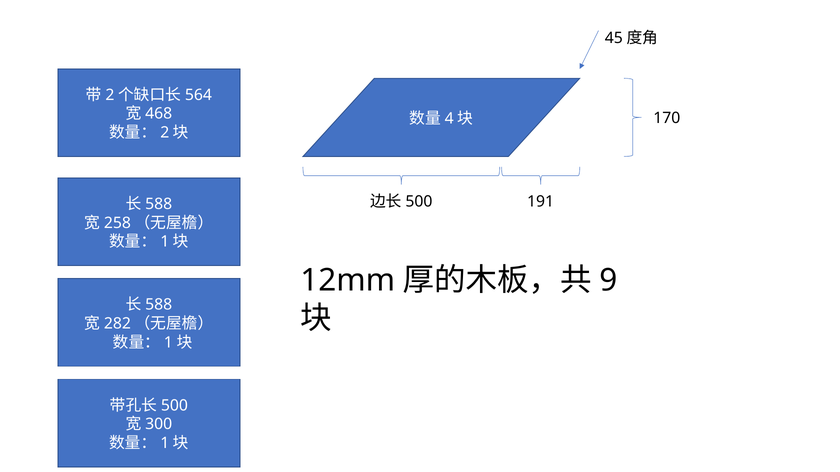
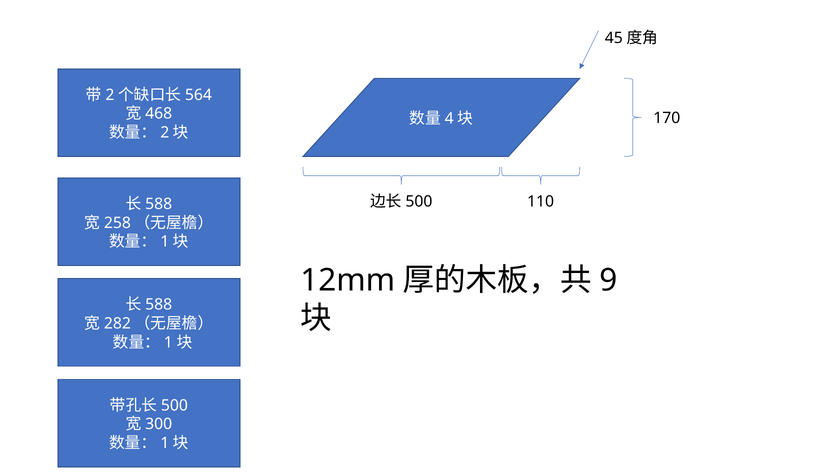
191: 191 -> 110
